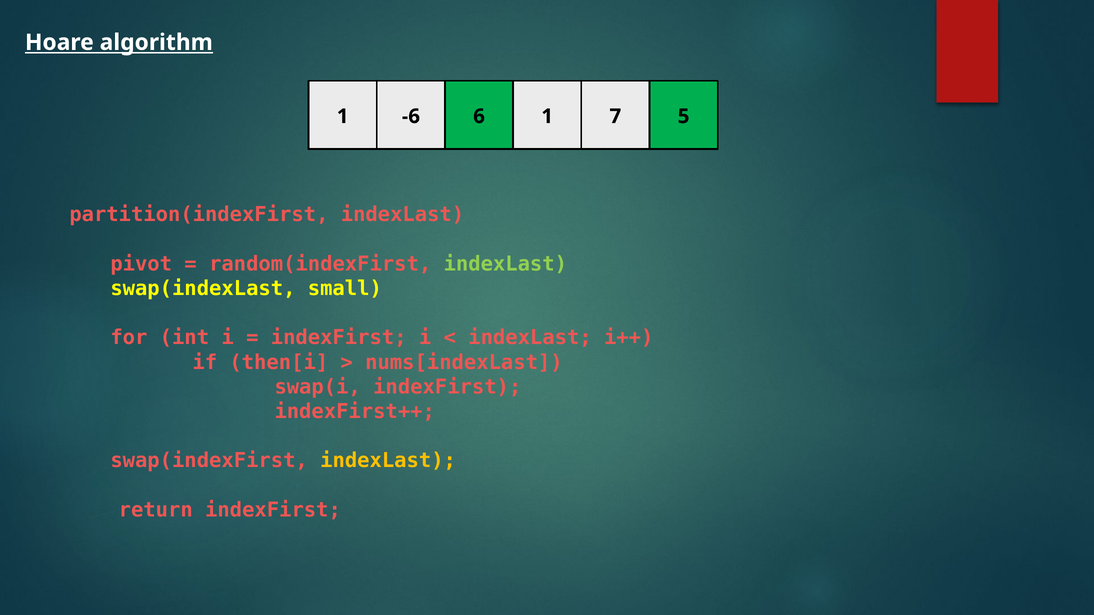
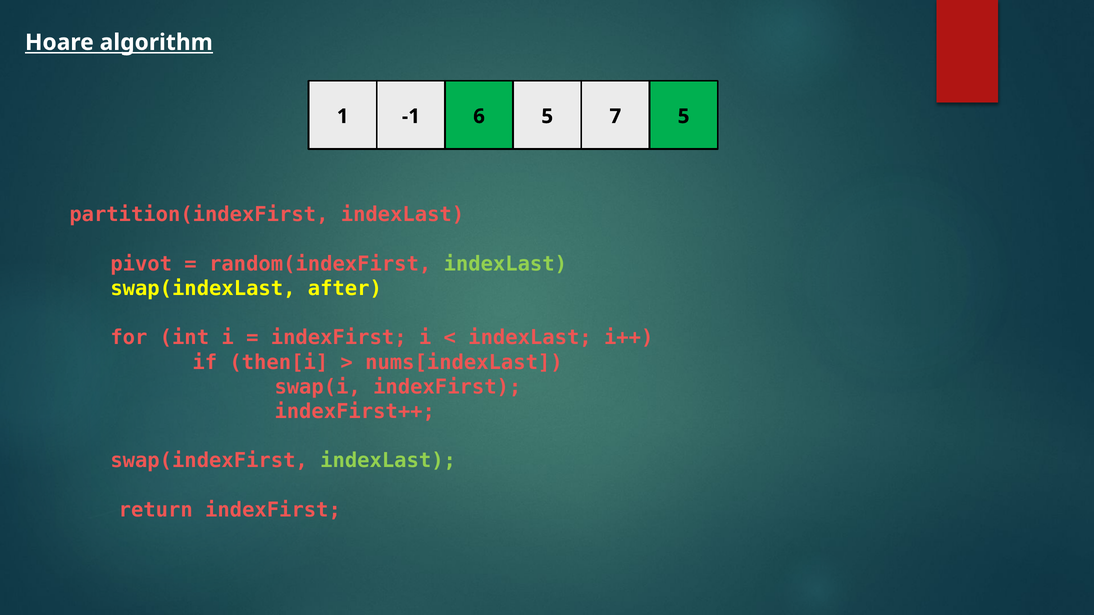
-6: -6 -> -1
6 1: 1 -> 5
small: small -> after
indexLast at (388, 461) colour: yellow -> light green
